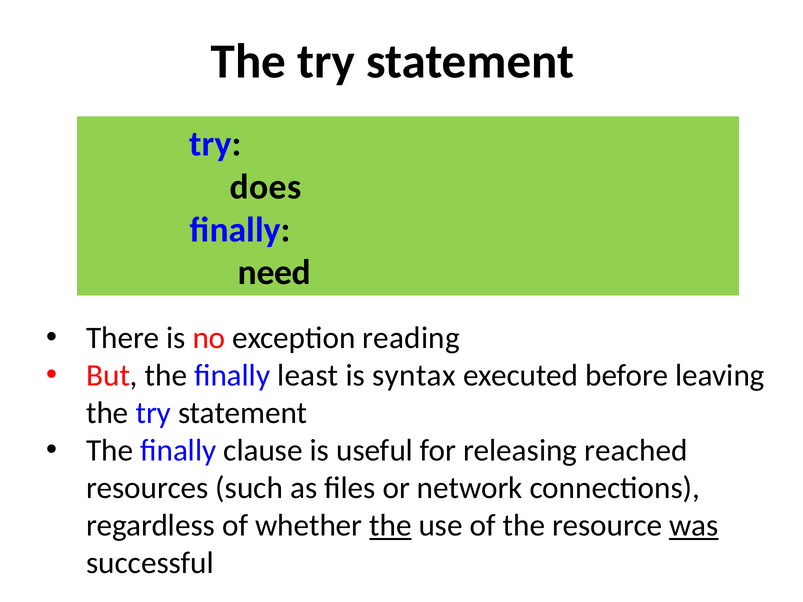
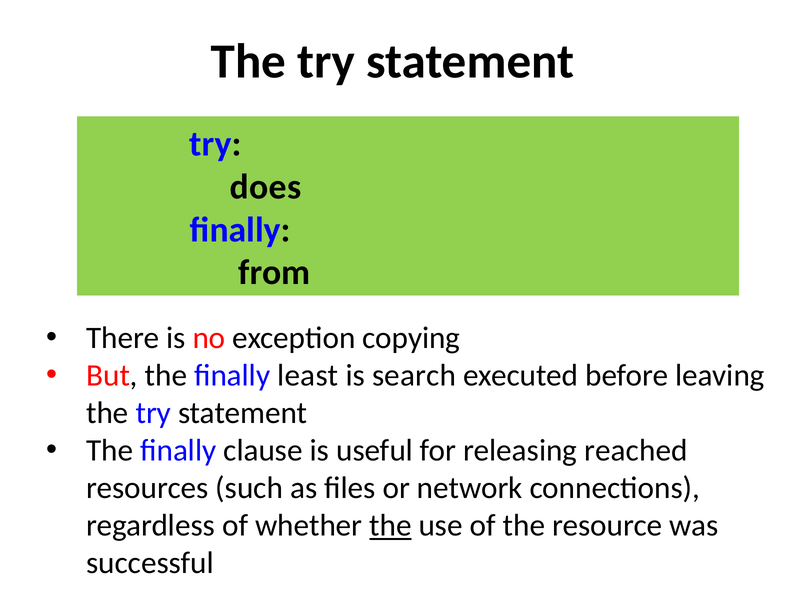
need: need -> from
reading: reading -> copying
syntax: syntax -> search
was underline: present -> none
